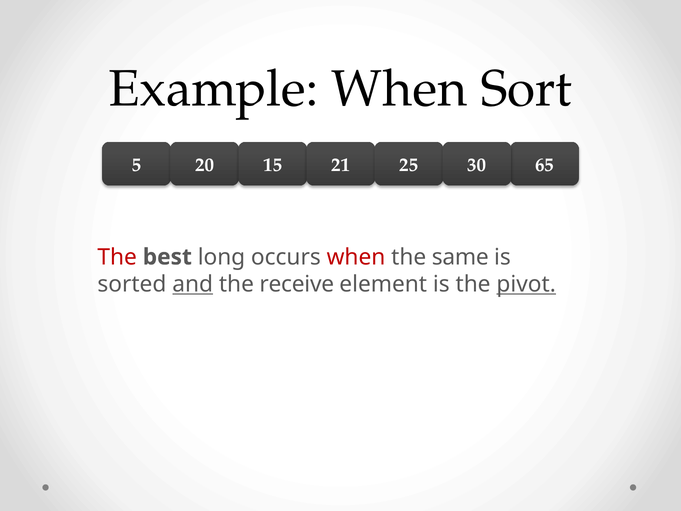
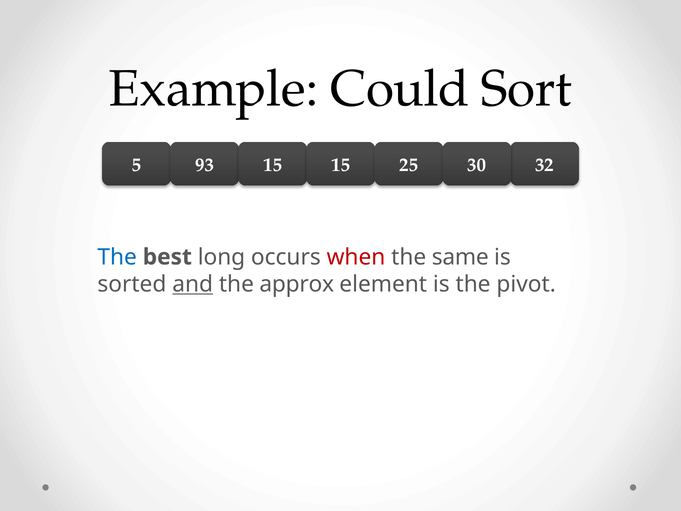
Example When: When -> Could
20: 20 -> 93
15 21: 21 -> 15
65: 65 -> 32
The at (117, 257) colour: red -> blue
receive: receive -> approx
pivot underline: present -> none
